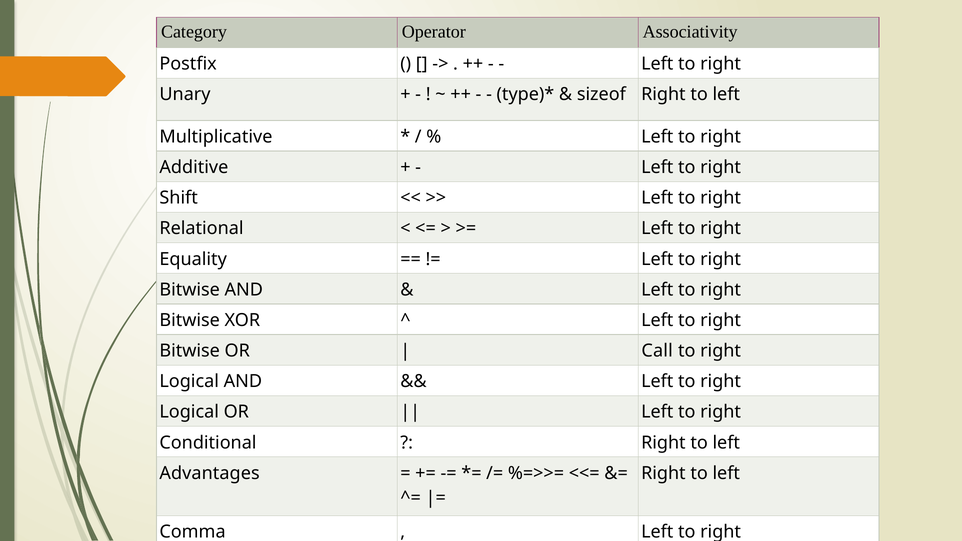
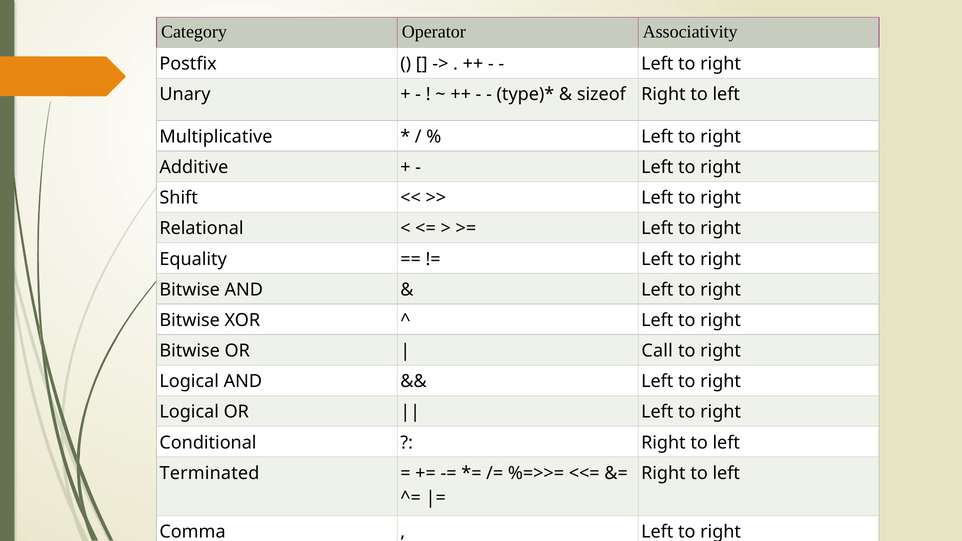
Advantages: Advantages -> Terminated
